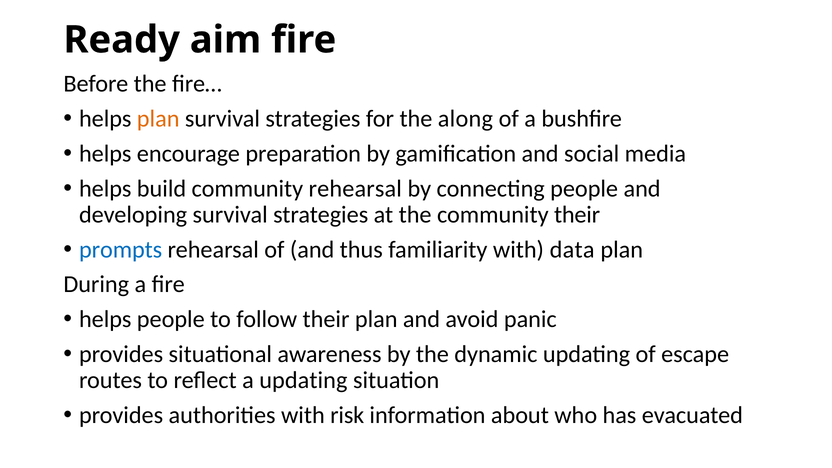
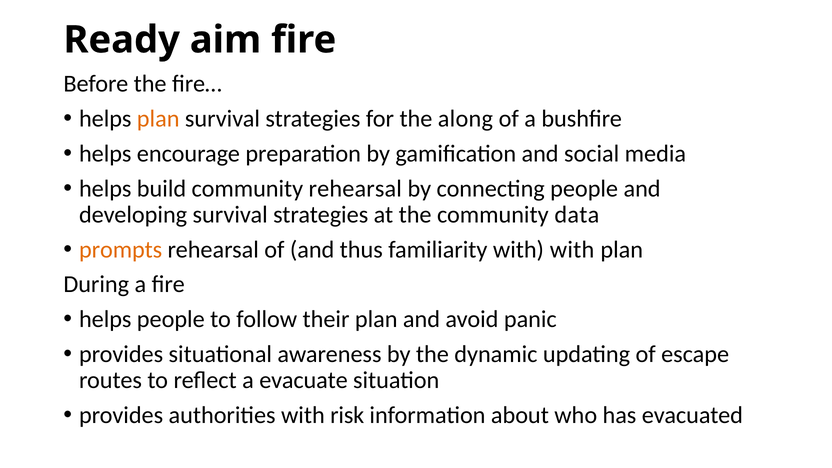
community their: their -> data
prompts colour: blue -> orange
with data: data -> with
a updating: updating -> evacuate
